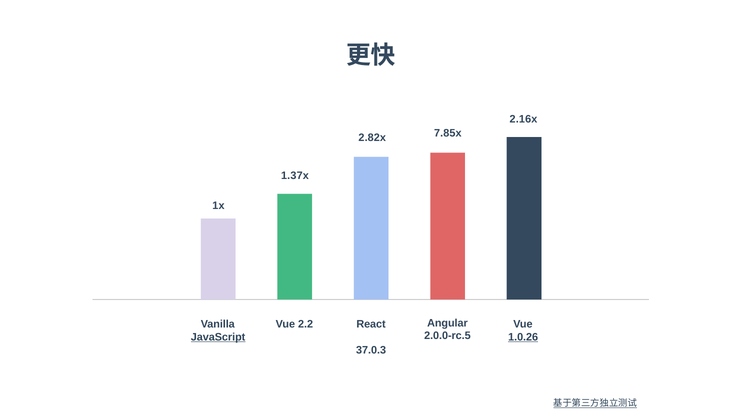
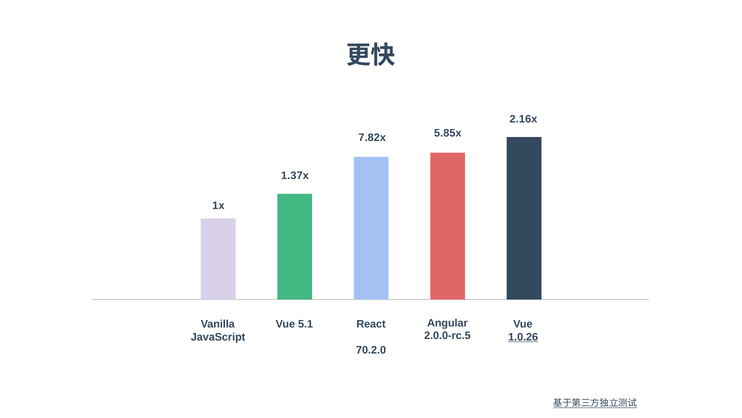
7.85x: 7.85x -> 5.85x
2.82x: 2.82x -> 7.82x
2.2: 2.2 -> 5.1
JavaScript underline: present -> none
37.0.3: 37.0.3 -> 70.2.0
